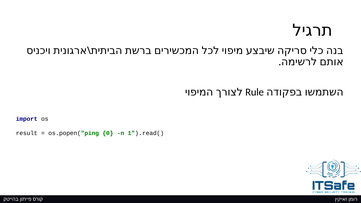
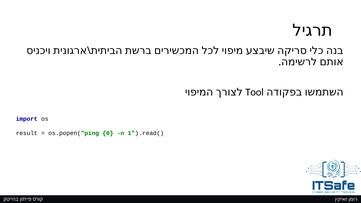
Rule: Rule -> Tool
